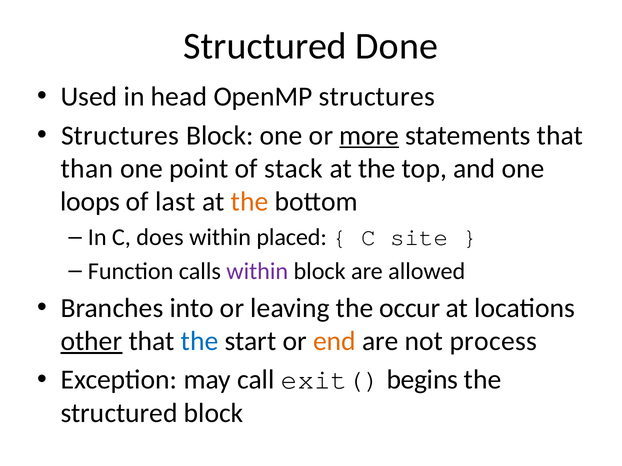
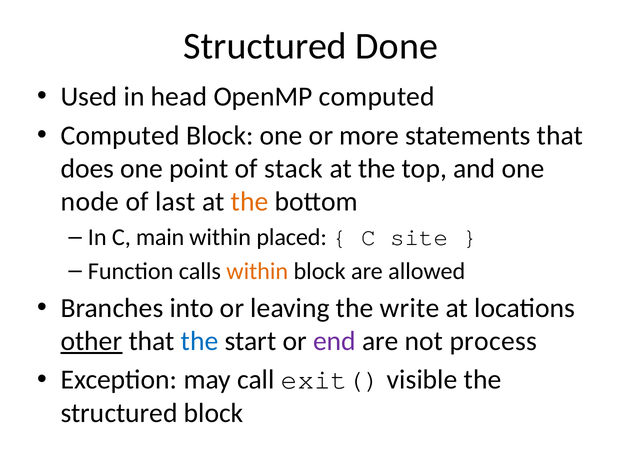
OpenMP structures: structures -> computed
Structures at (120, 136): Structures -> Computed
more underline: present -> none
than: than -> does
loops: loops -> node
does: does -> main
within at (257, 271) colour: purple -> orange
occur: occur -> write
end colour: orange -> purple
begins: begins -> visible
